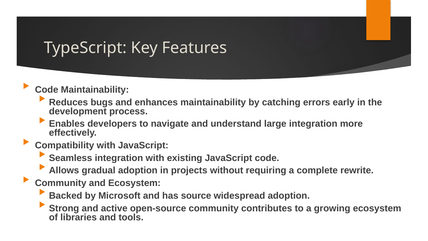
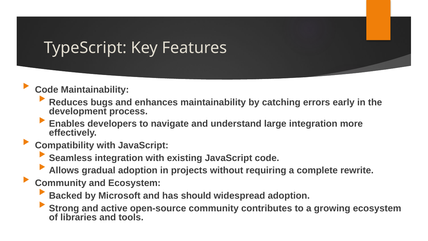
source: source -> should
